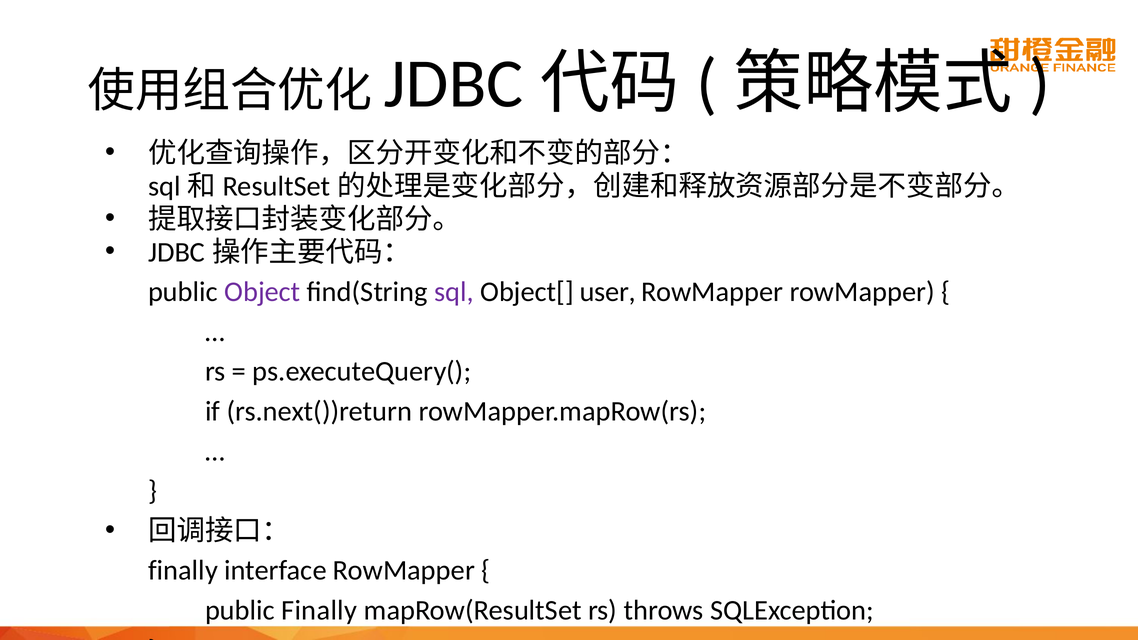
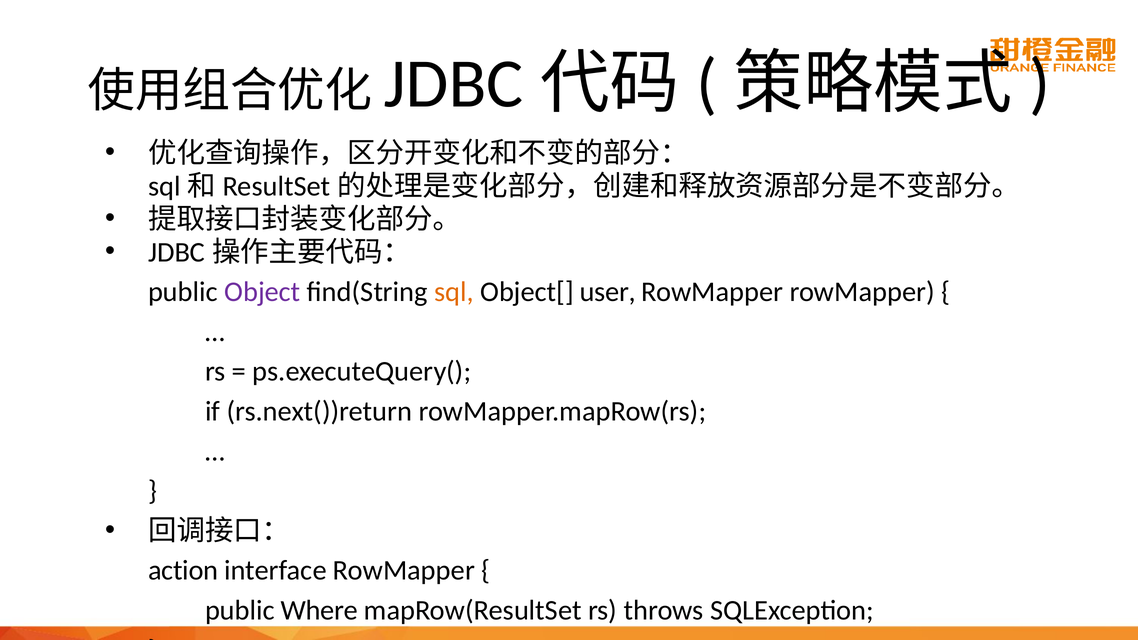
sql colour: purple -> orange
finally at (183, 571): finally -> action
public Finally: Finally -> Where
